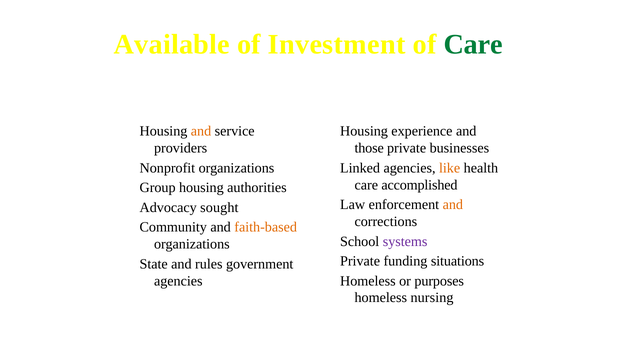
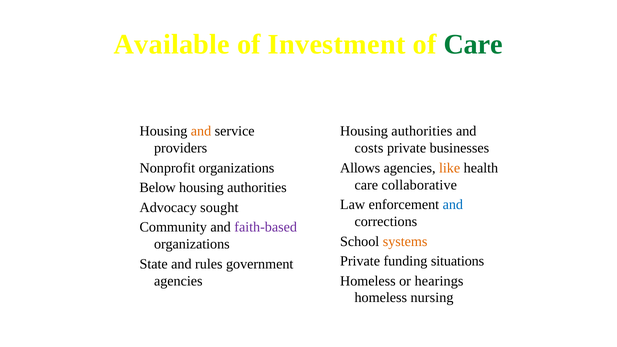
experience at (422, 131): experience -> authorities
those: those -> costs
Linked: Linked -> Allows
accomplished: accomplished -> collaborative
Group: Group -> Below
and at (453, 205) colour: orange -> blue
faith-based colour: orange -> purple
systems colour: purple -> orange
purposes: purposes -> hearings
